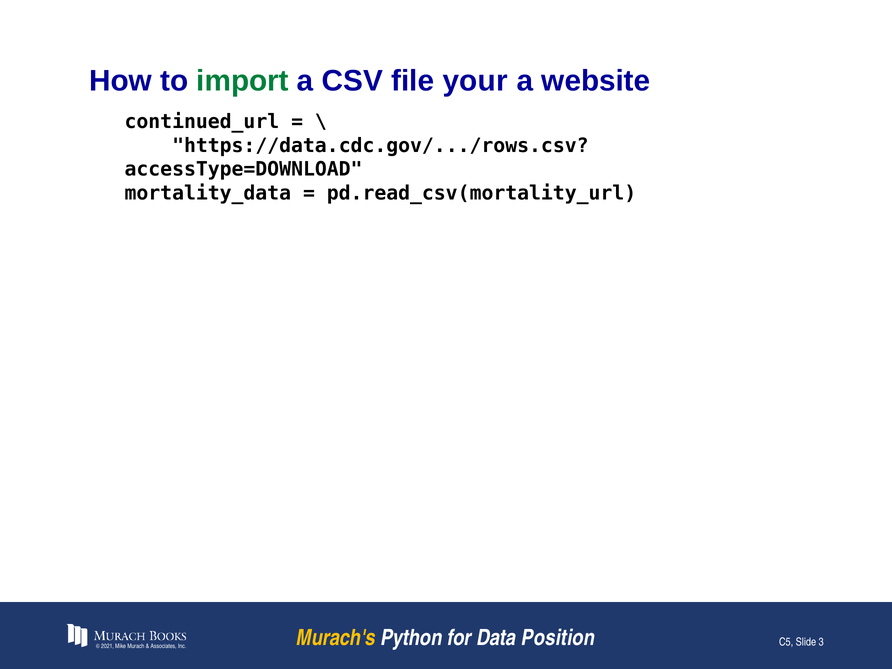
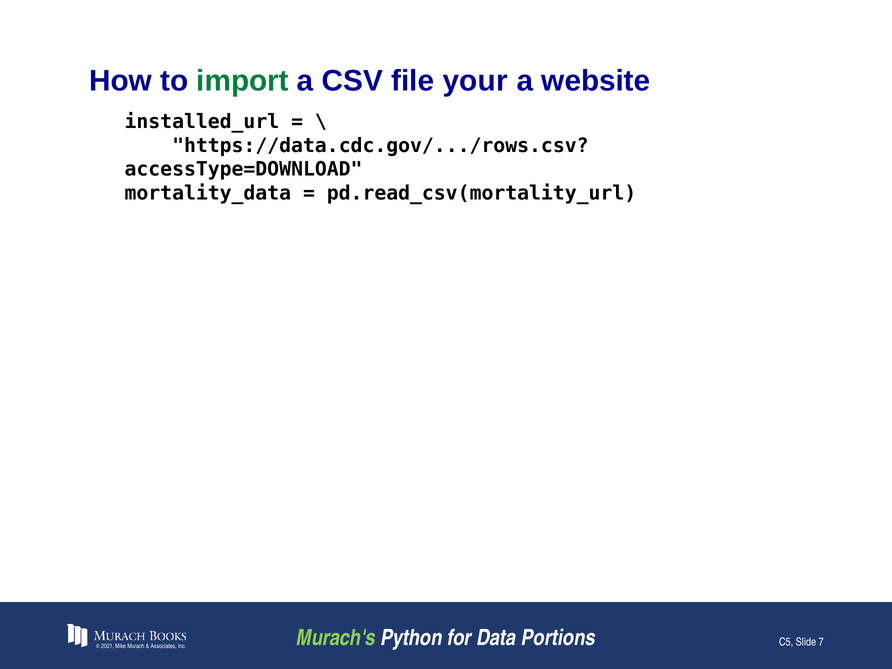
continued_url: continued_url -> installed_url
Murach's colour: yellow -> light green
Position: Position -> Portions
3: 3 -> 7
